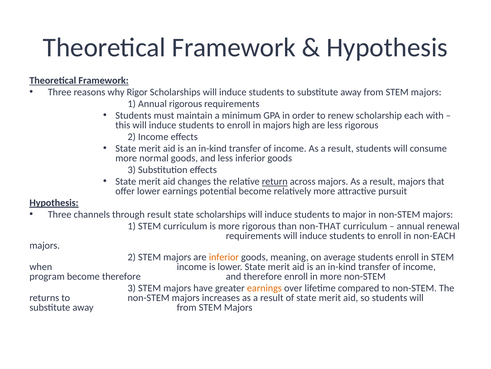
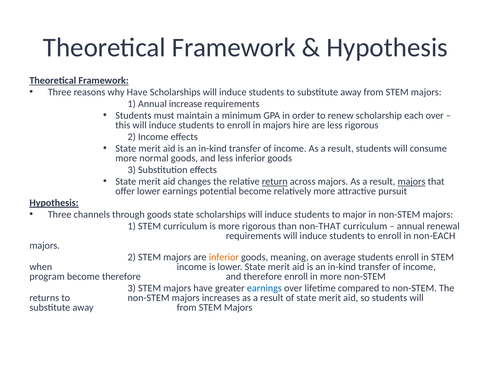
why Rigor: Rigor -> Have
Annual rigorous: rigorous -> increase
each with: with -> over
high: high -> hire
majors at (412, 181) underline: none -> present
through result: result -> goods
earnings at (264, 288) colour: orange -> blue
